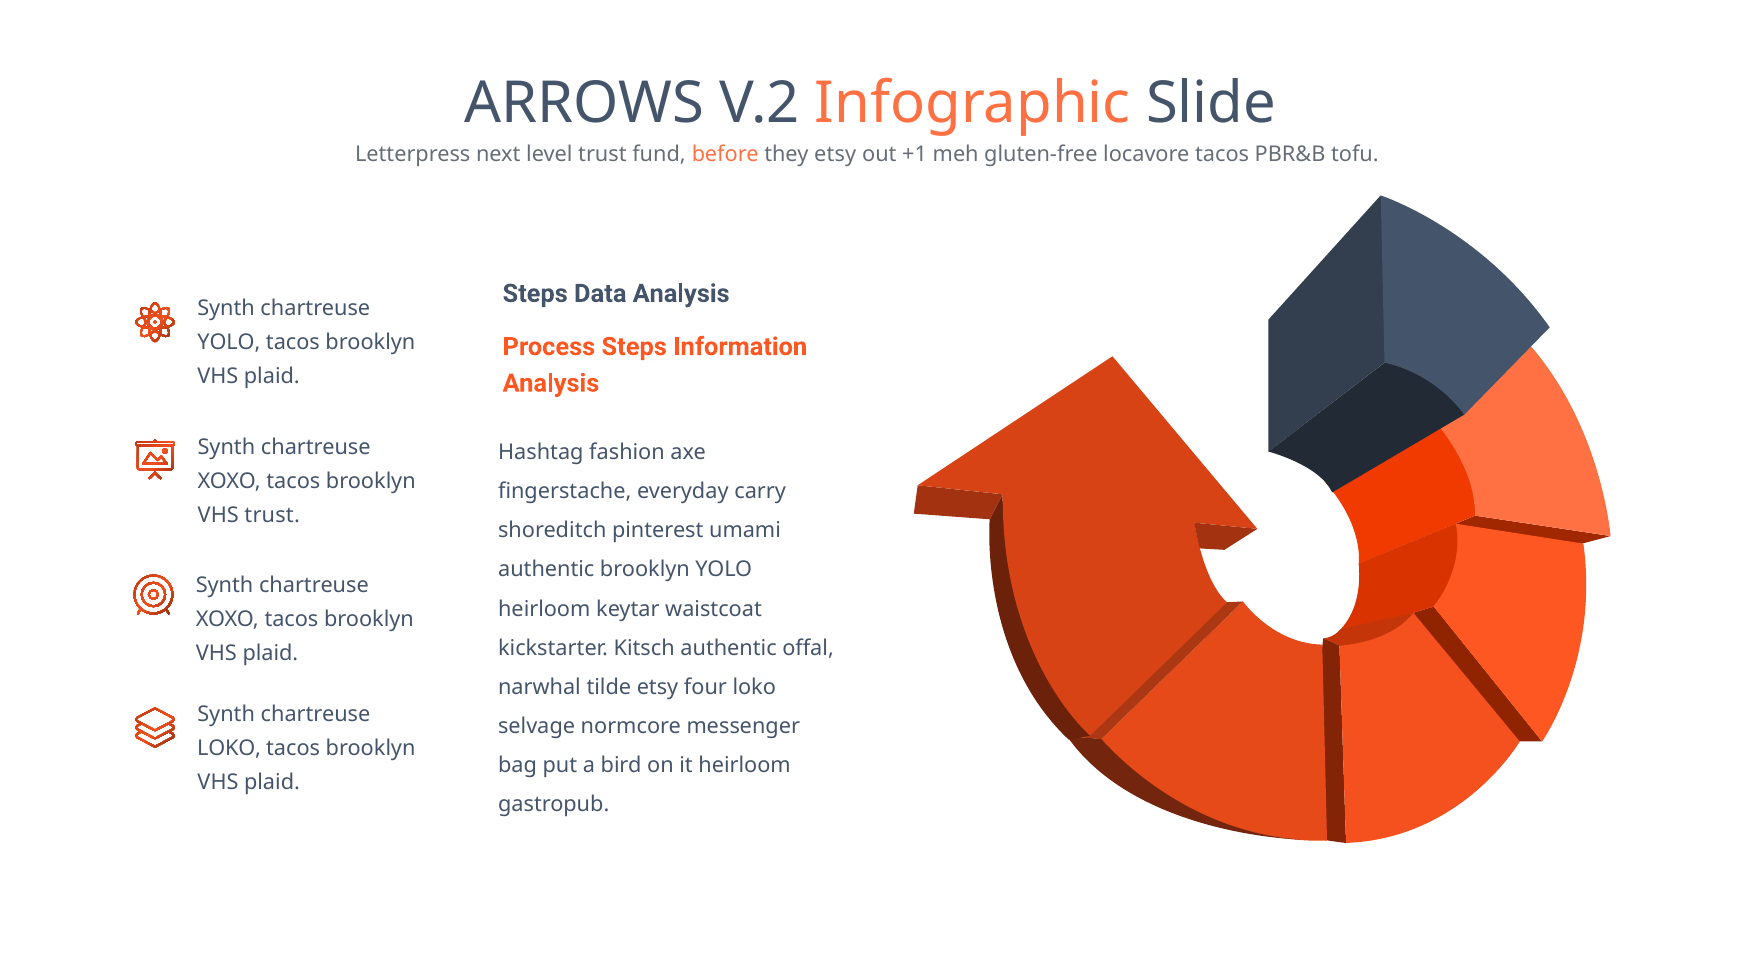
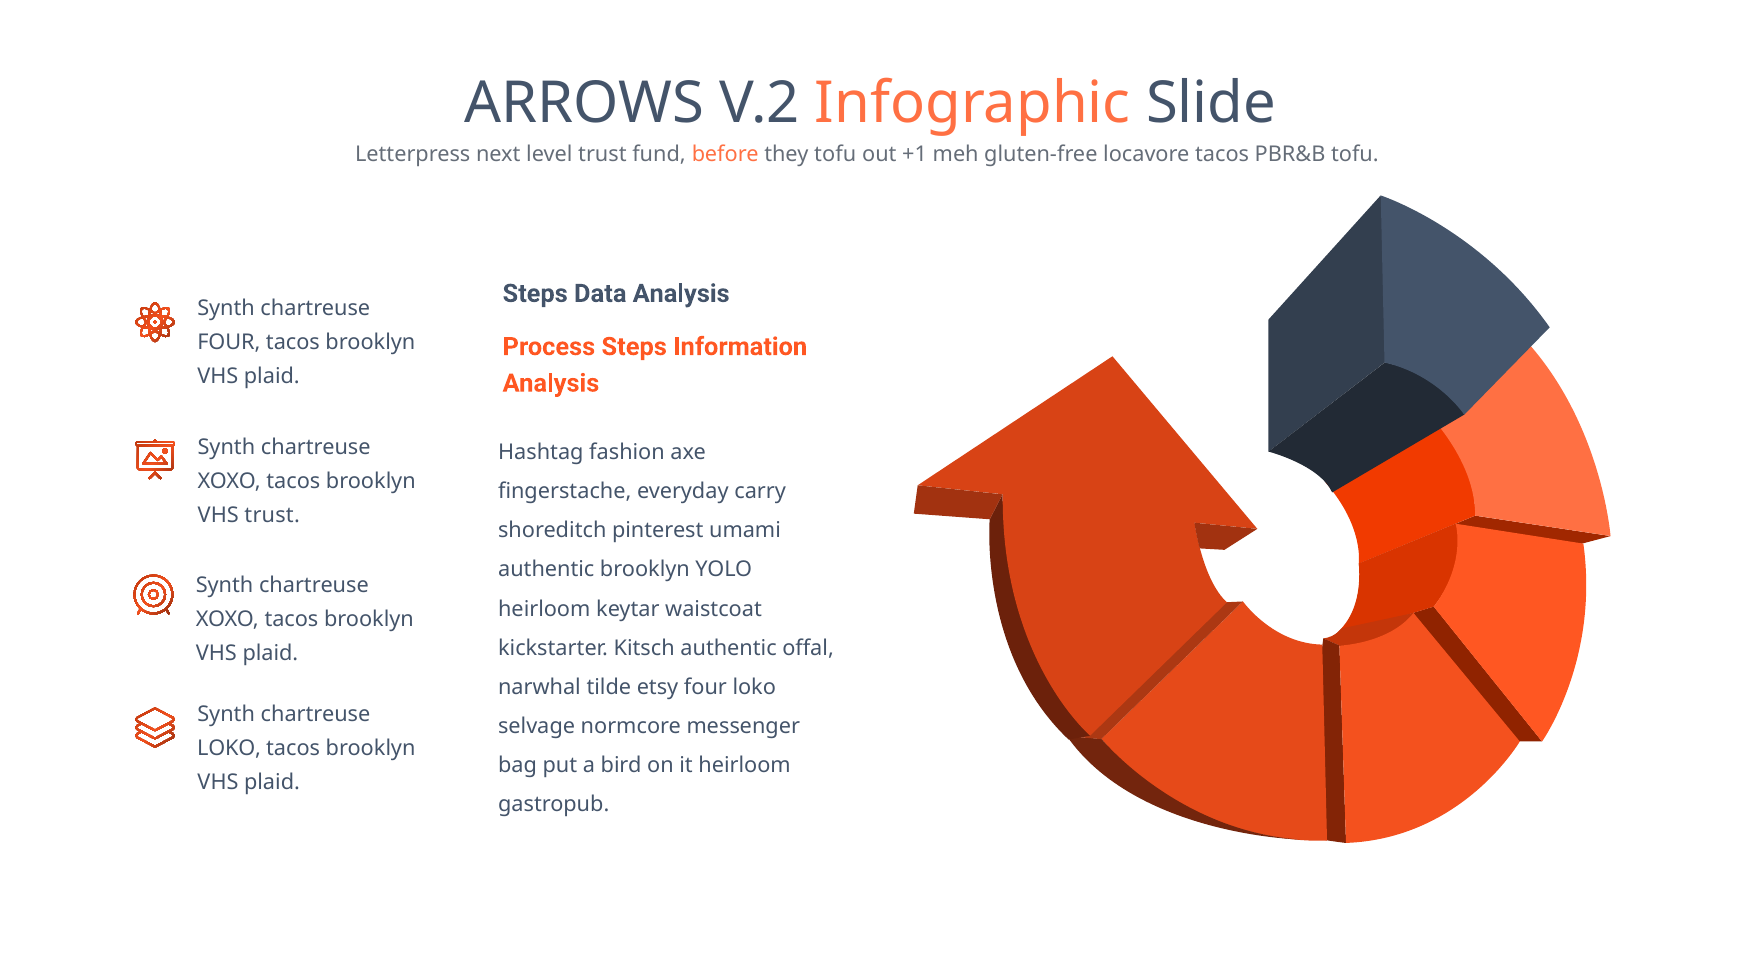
they etsy: etsy -> tofu
YOLO at (229, 343): YOLO -> FOUR
